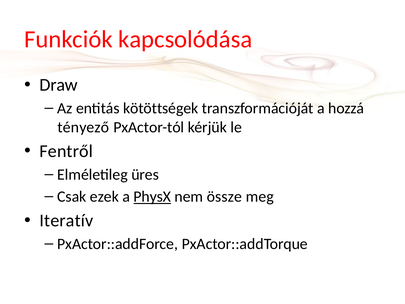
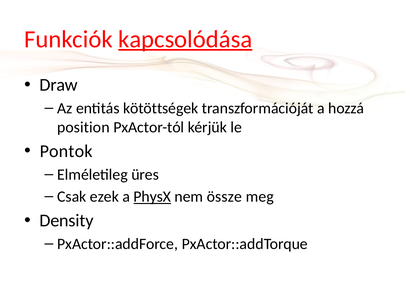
kapcsolódása underline: none -> present
tényező: tényező -> position
Fentről: Fentről -> Pontok
Iteratív: Iteratív -> Density
